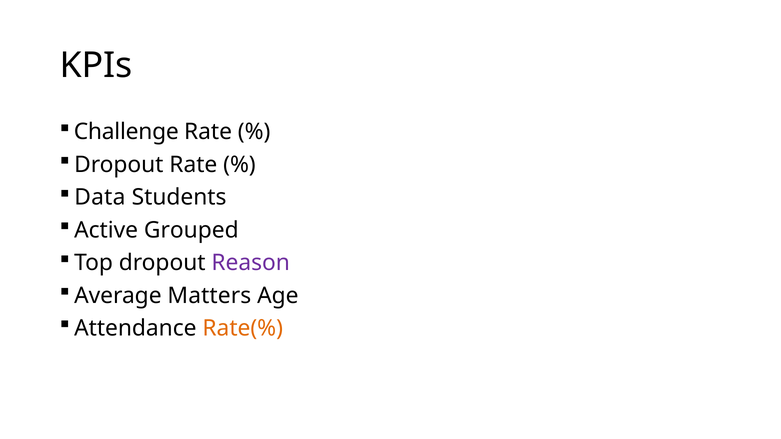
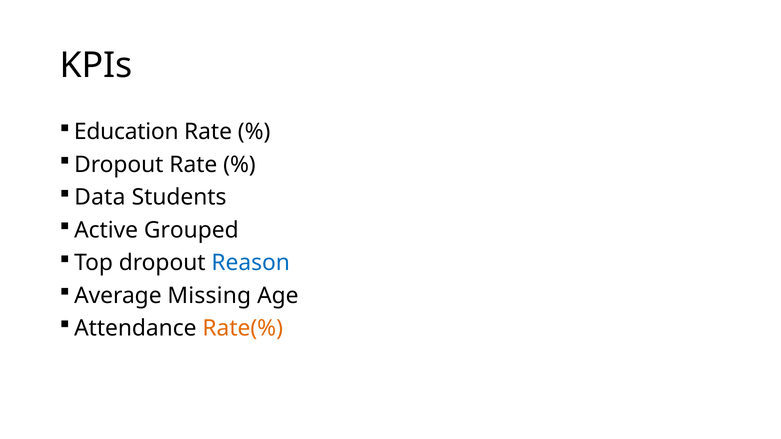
Challenge: Challenge -> Education
Reason colour: purple -> blue
Matters: Matters -> Missing
